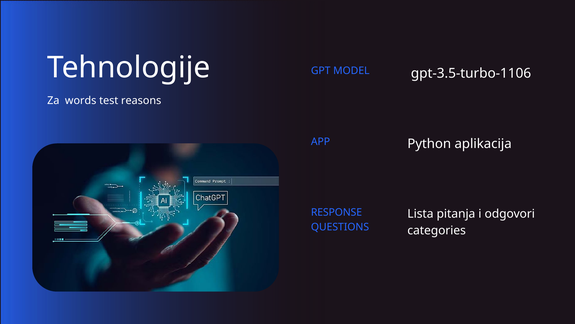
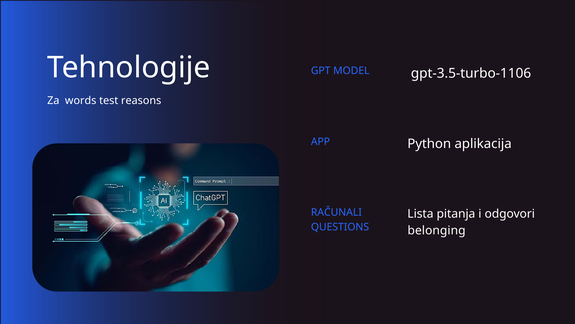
RESPONSE: RESPONSE -> RAČUNALI
categories: categories -> belonging
